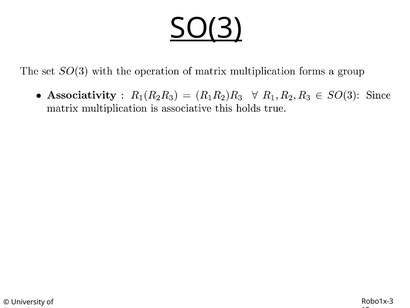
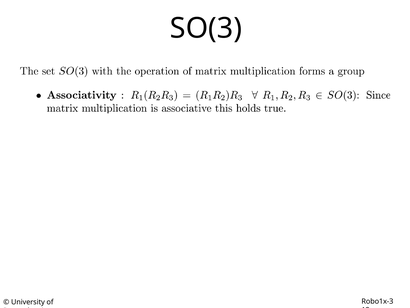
SO(3 underline: present -> none
